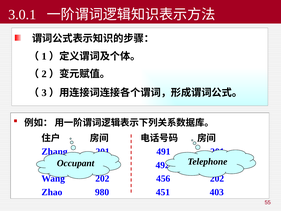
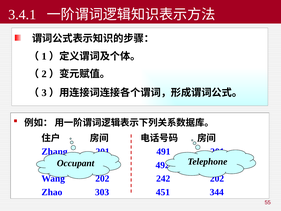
3.0.1: 3.0.1 -> 3.4.1
456: 456 -> 242
980: 980 -> 303
403: 403 -> 344
